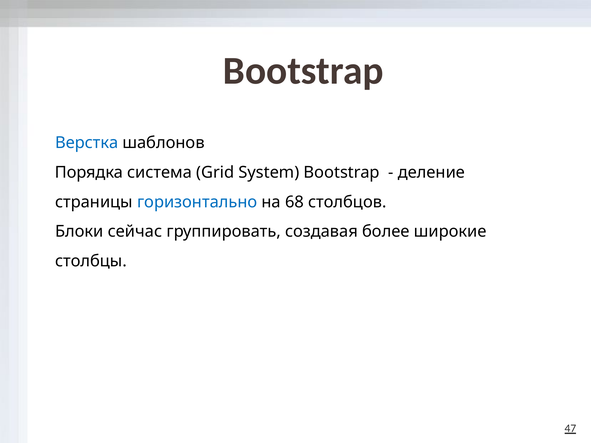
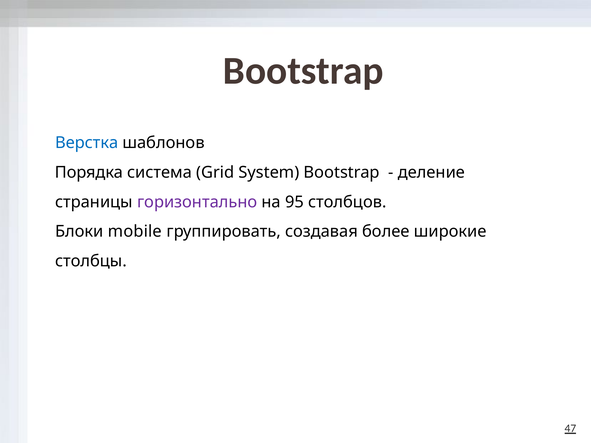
горизонтально colour: blue -> purple
68: 68 -> 95
сейчас: сейчас -> mobile
